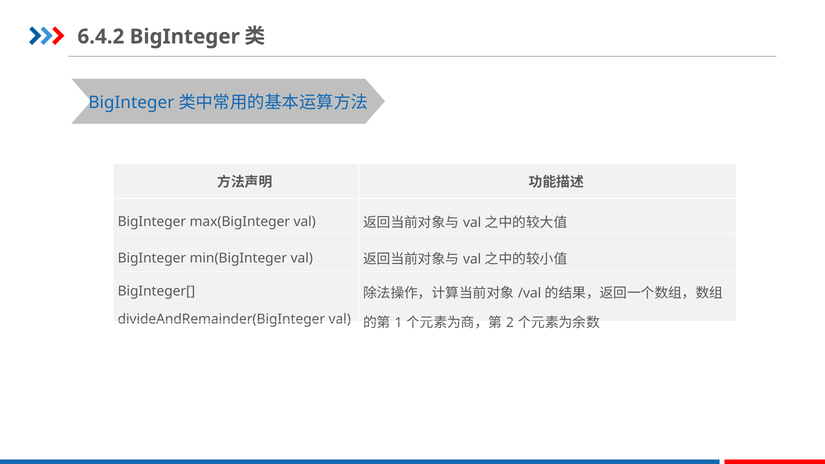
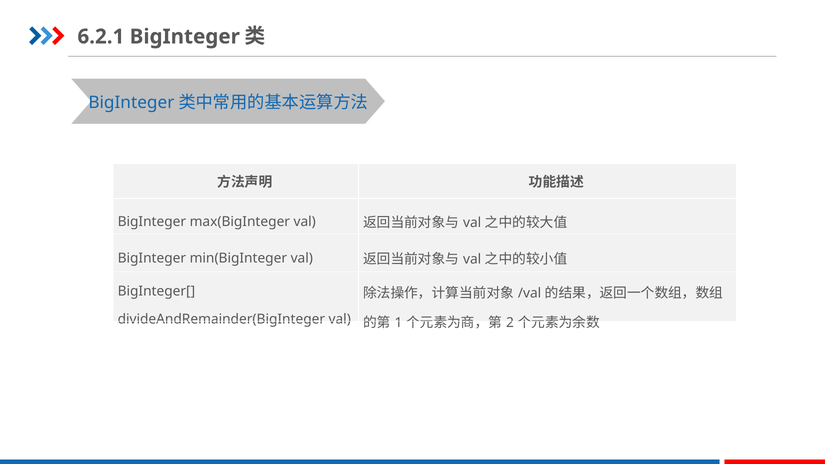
6.4.2: 6.4.2 -> 6.2.1
